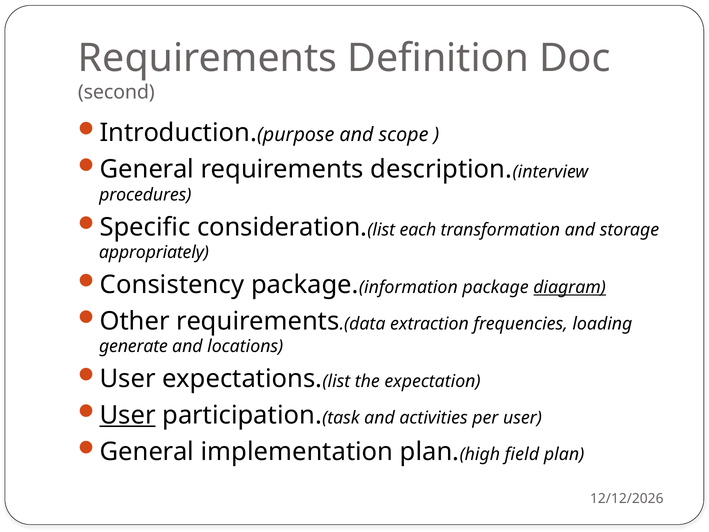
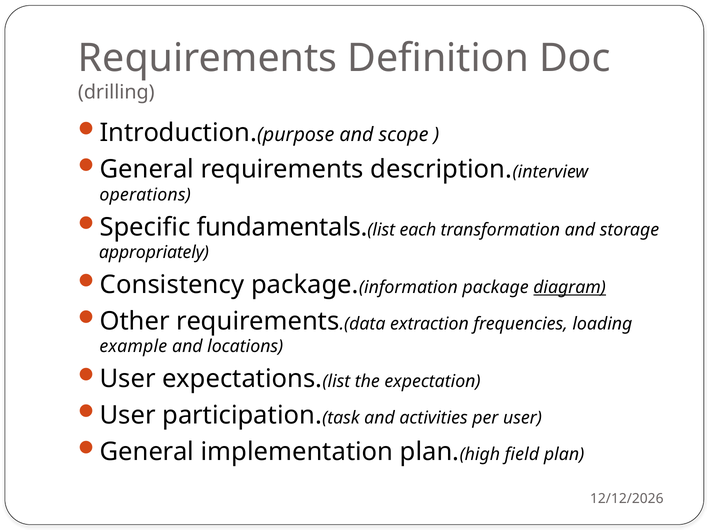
second: second -> drilling
procedures: procedures -> operations
consideration: consideration -> fundamentals
generate: generate -> example
User at (128, 415) underline: present -> none
